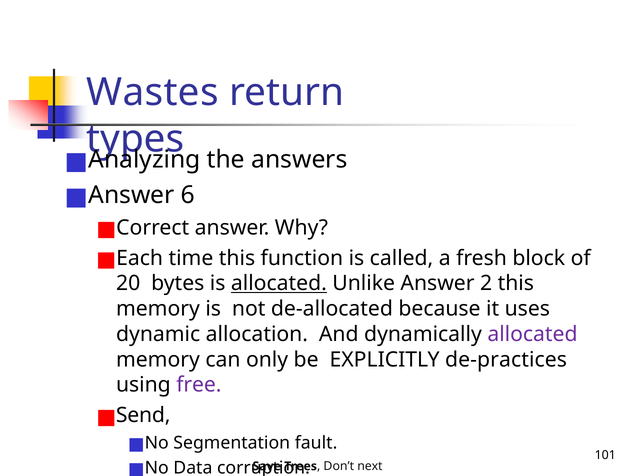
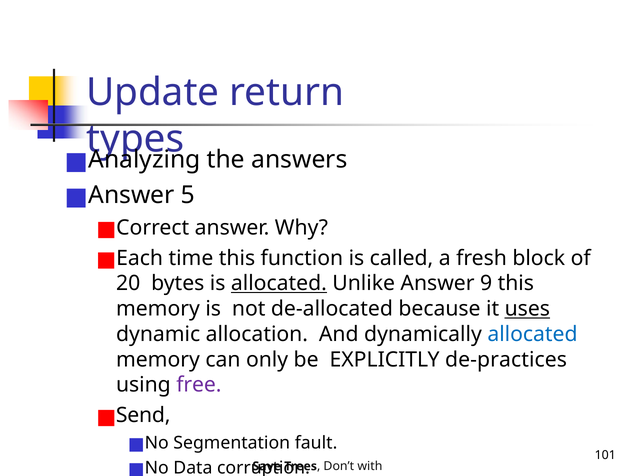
Wastes: Wastes -> Update
6: 6 -> 5
2: 2 -> 9
uses underline: none -> present
allocated at (532, 334) colour: purple -> blue
next: next -> with
